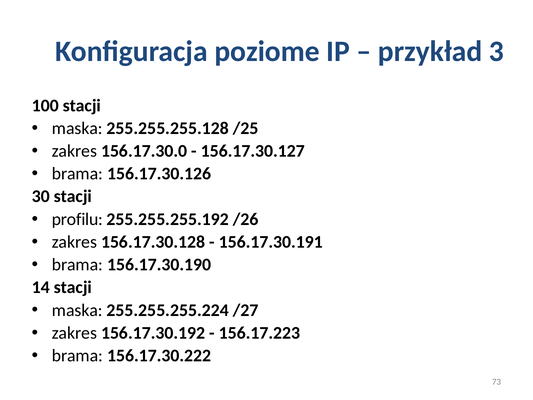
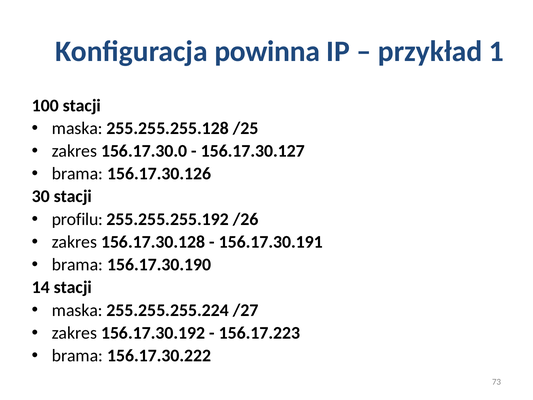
poziome: poziome -> powinna
3: 3 -> 1
